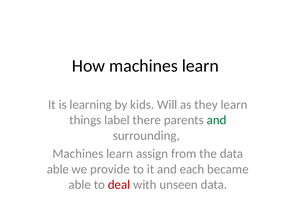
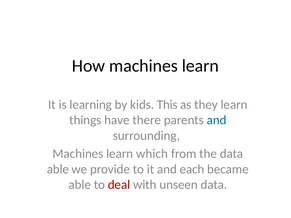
Will: Will -> This
label: label -> have
and at (217, 120) colour: green -> blue
assign: assign -> which
